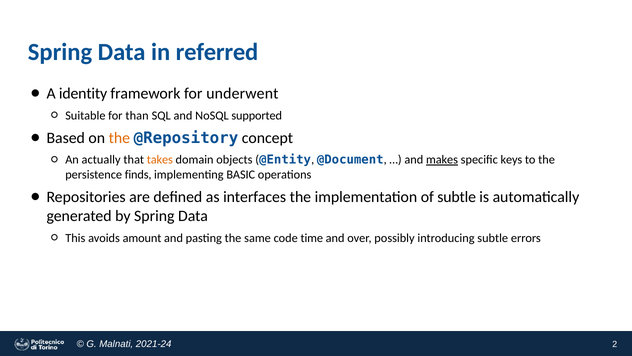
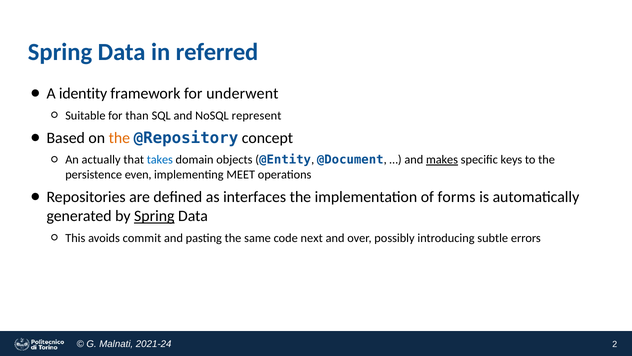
supported: supported -> represent
takes colour: orange -> blue
finds: finds -> even
BASIC: BASIC -> MEET
of subtle: subtle -> forms
Spring at (154, 216) underline: none -> present
amount: amount -> commit
time: time -> next
